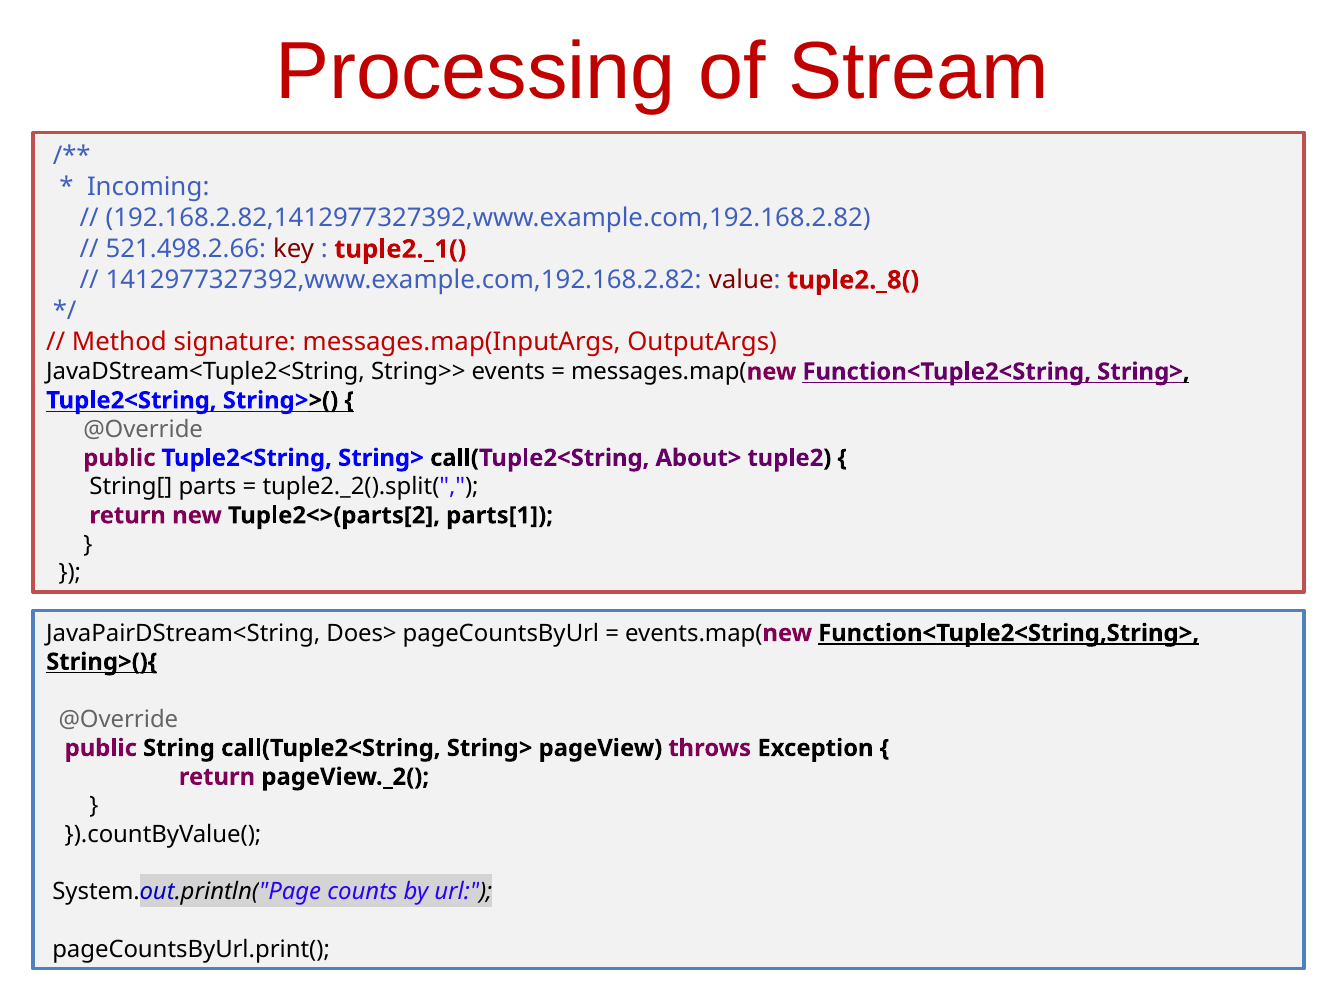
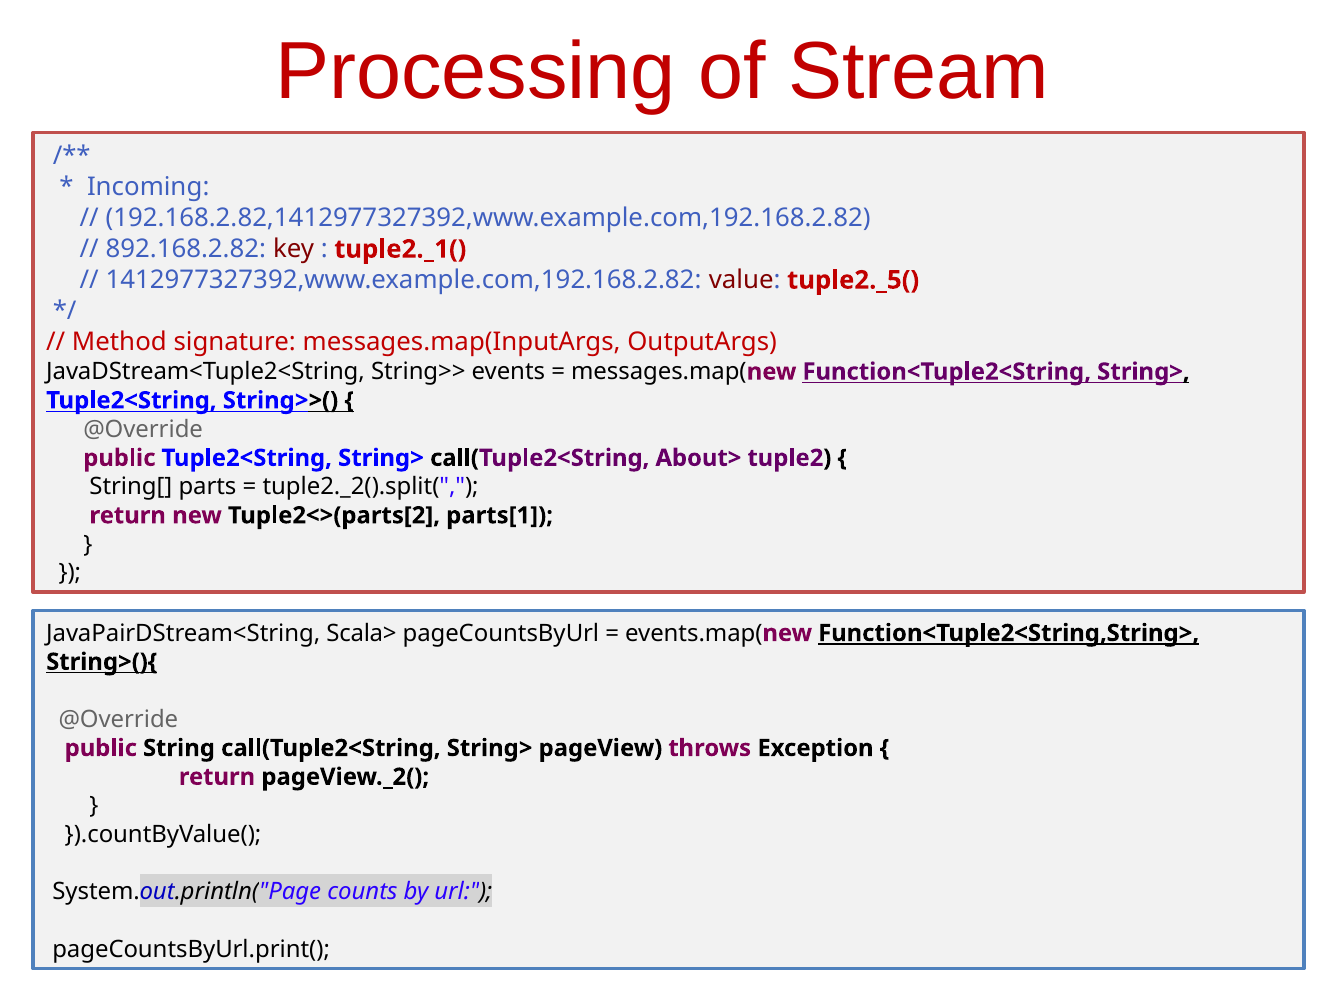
521.498.2.66: 521.498.2.66 -> 892.168.2.82
tuple2._8(: tuple2._8( -> tuple2._5(
Does>: Does> -> Scala>
